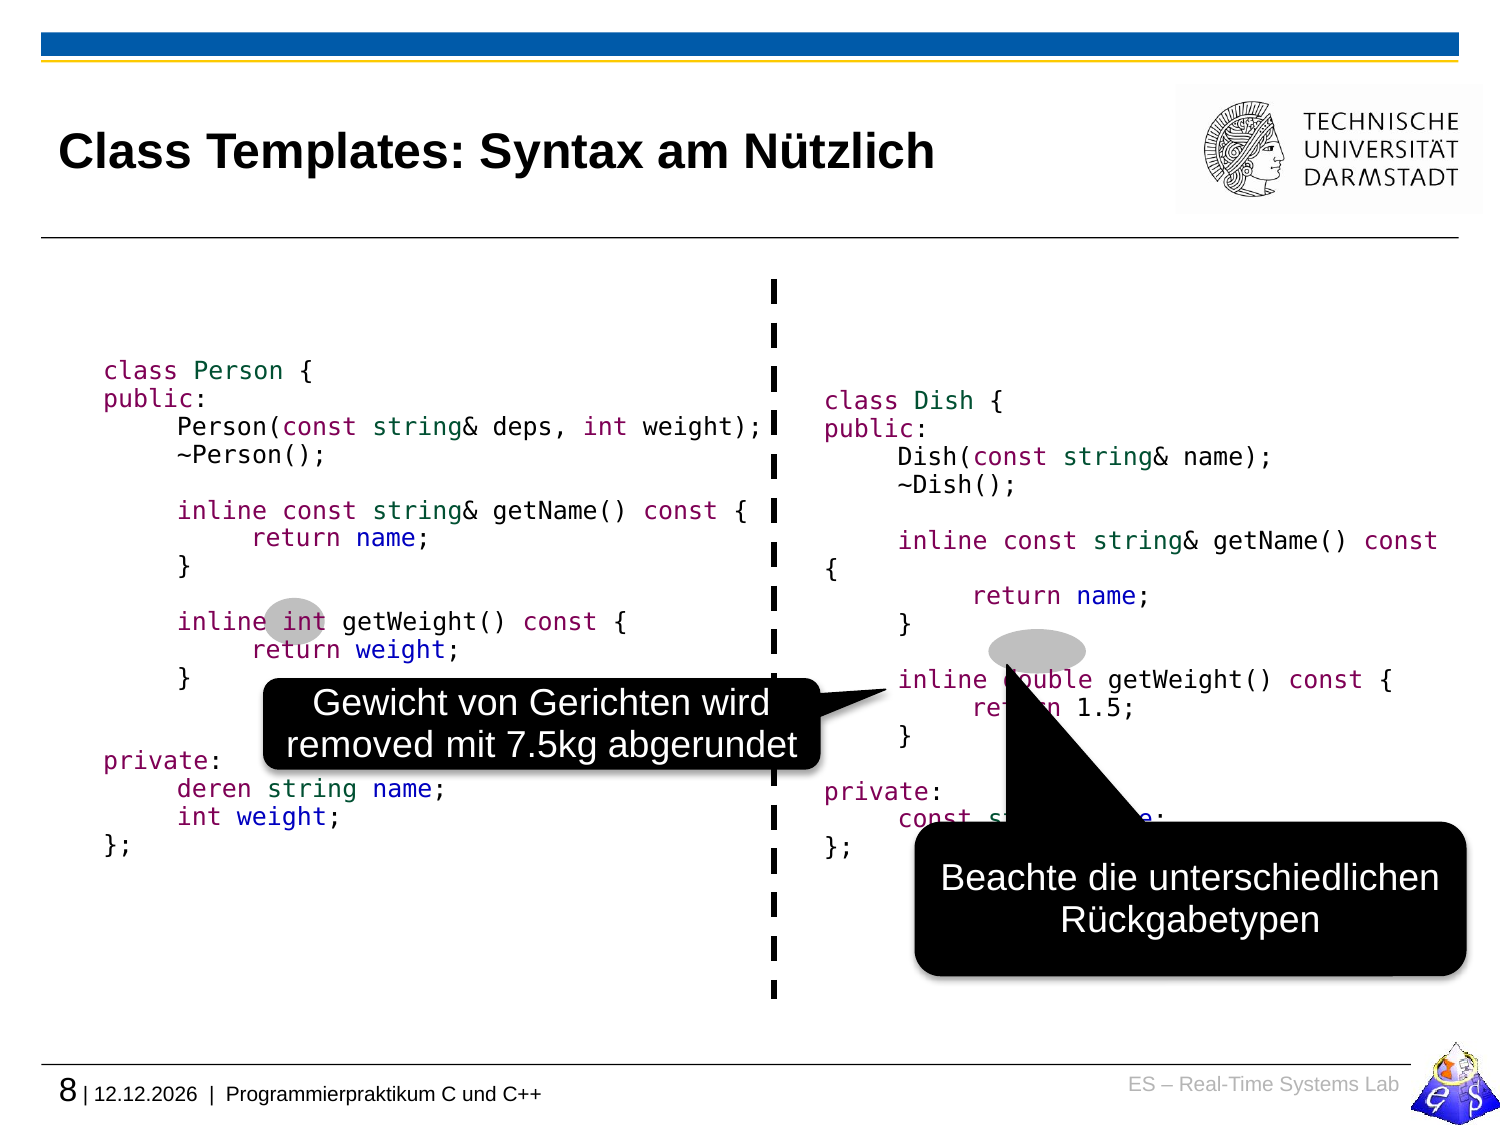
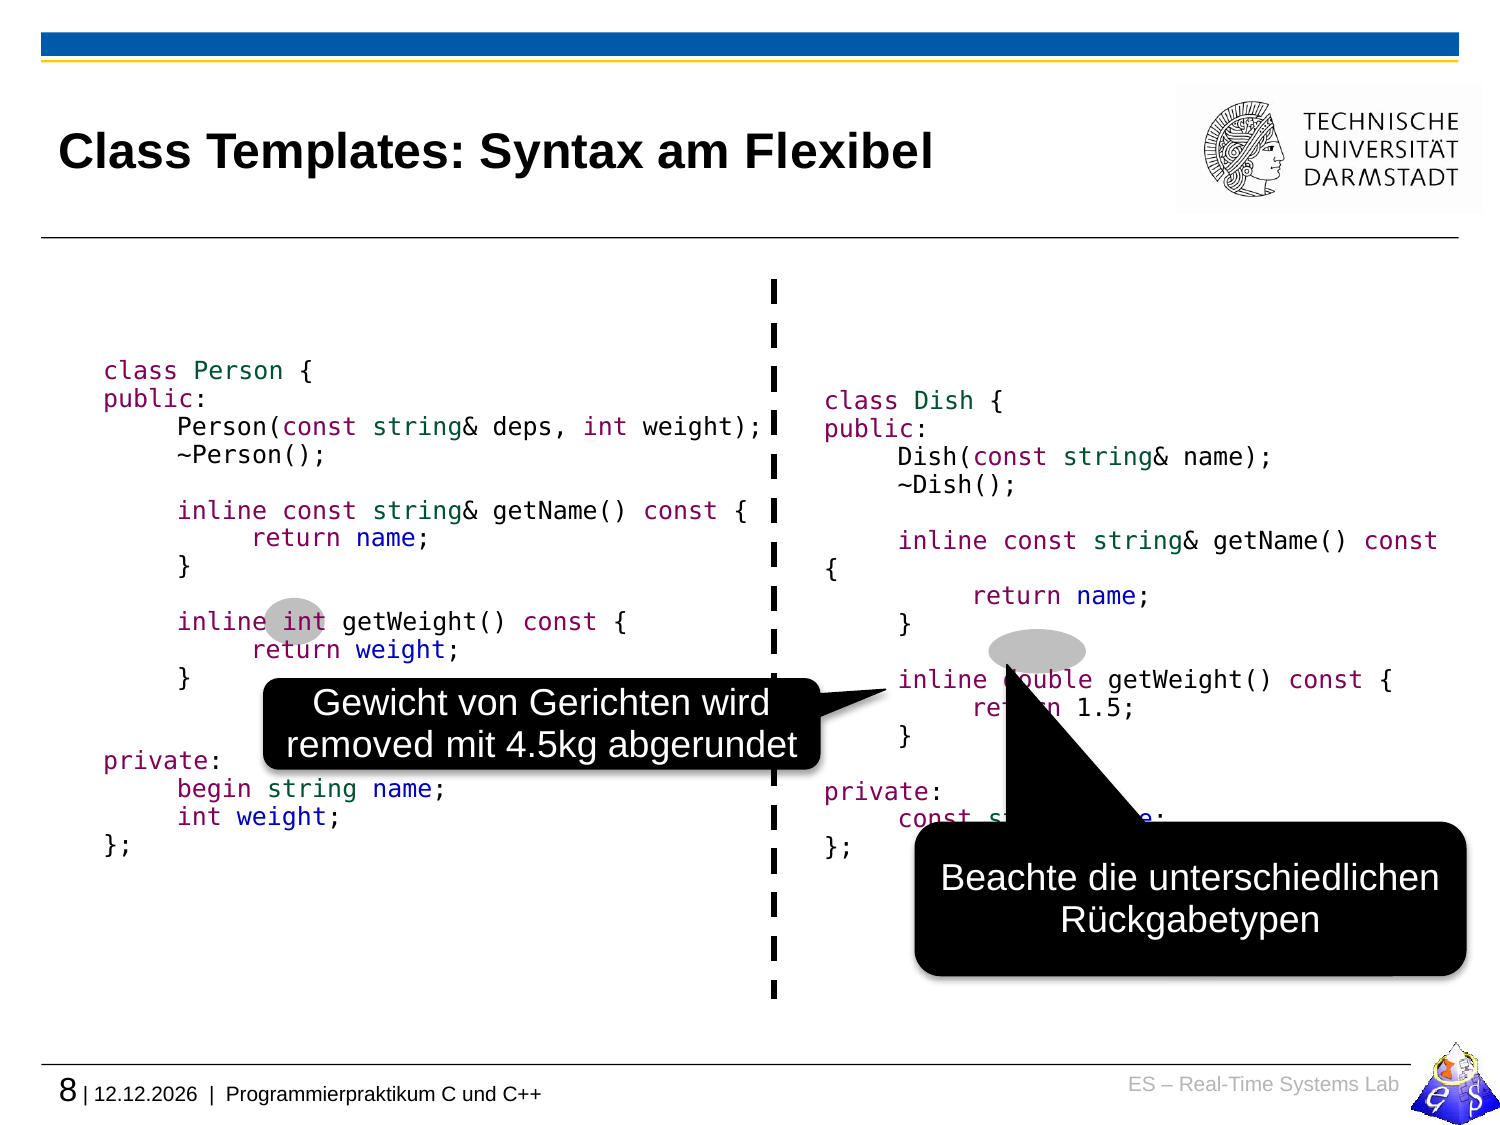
Nützlich: Nützlich -> Flexibel
7.5kg: 7.5kg -> 4.5kg
deren: deren -> begin
